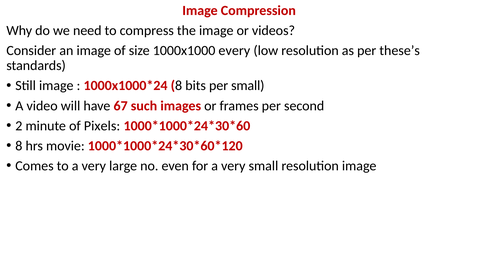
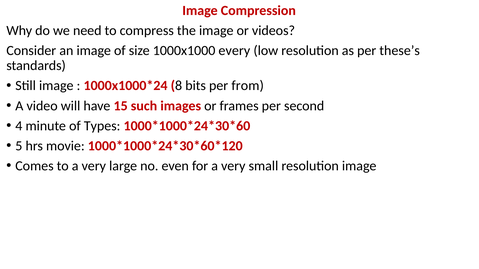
per small: small -> from
67: 67 -> 15
2: 2 -> 4
Pixels: Pixels -> Types
8 at (19, 146): 8 -> 5
